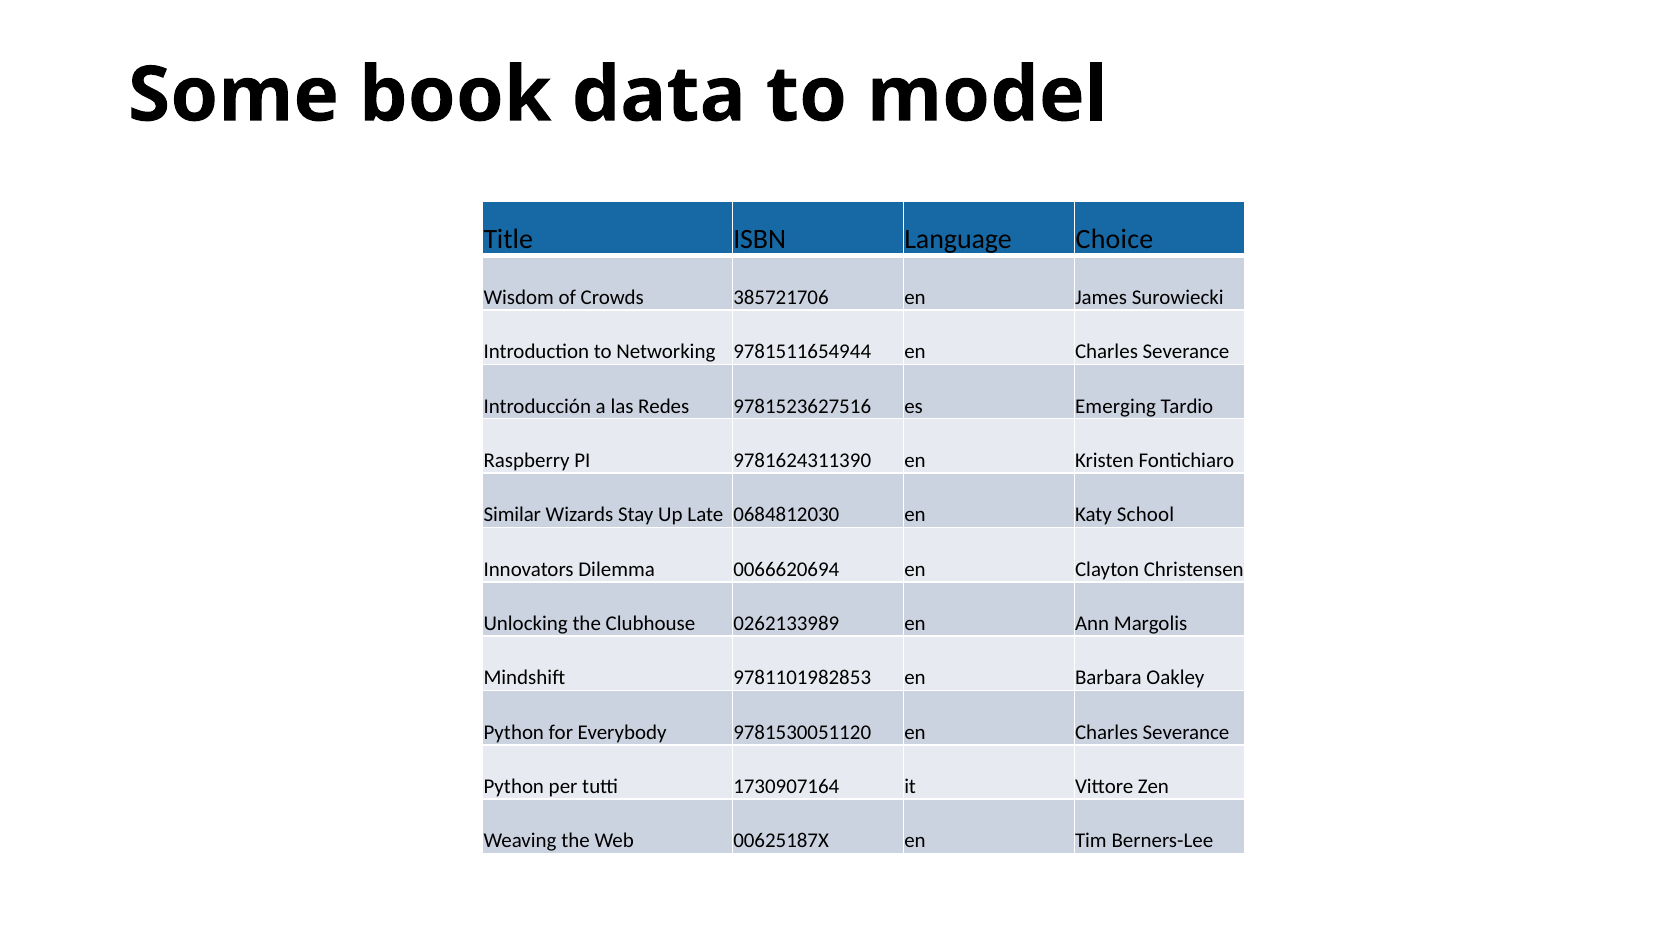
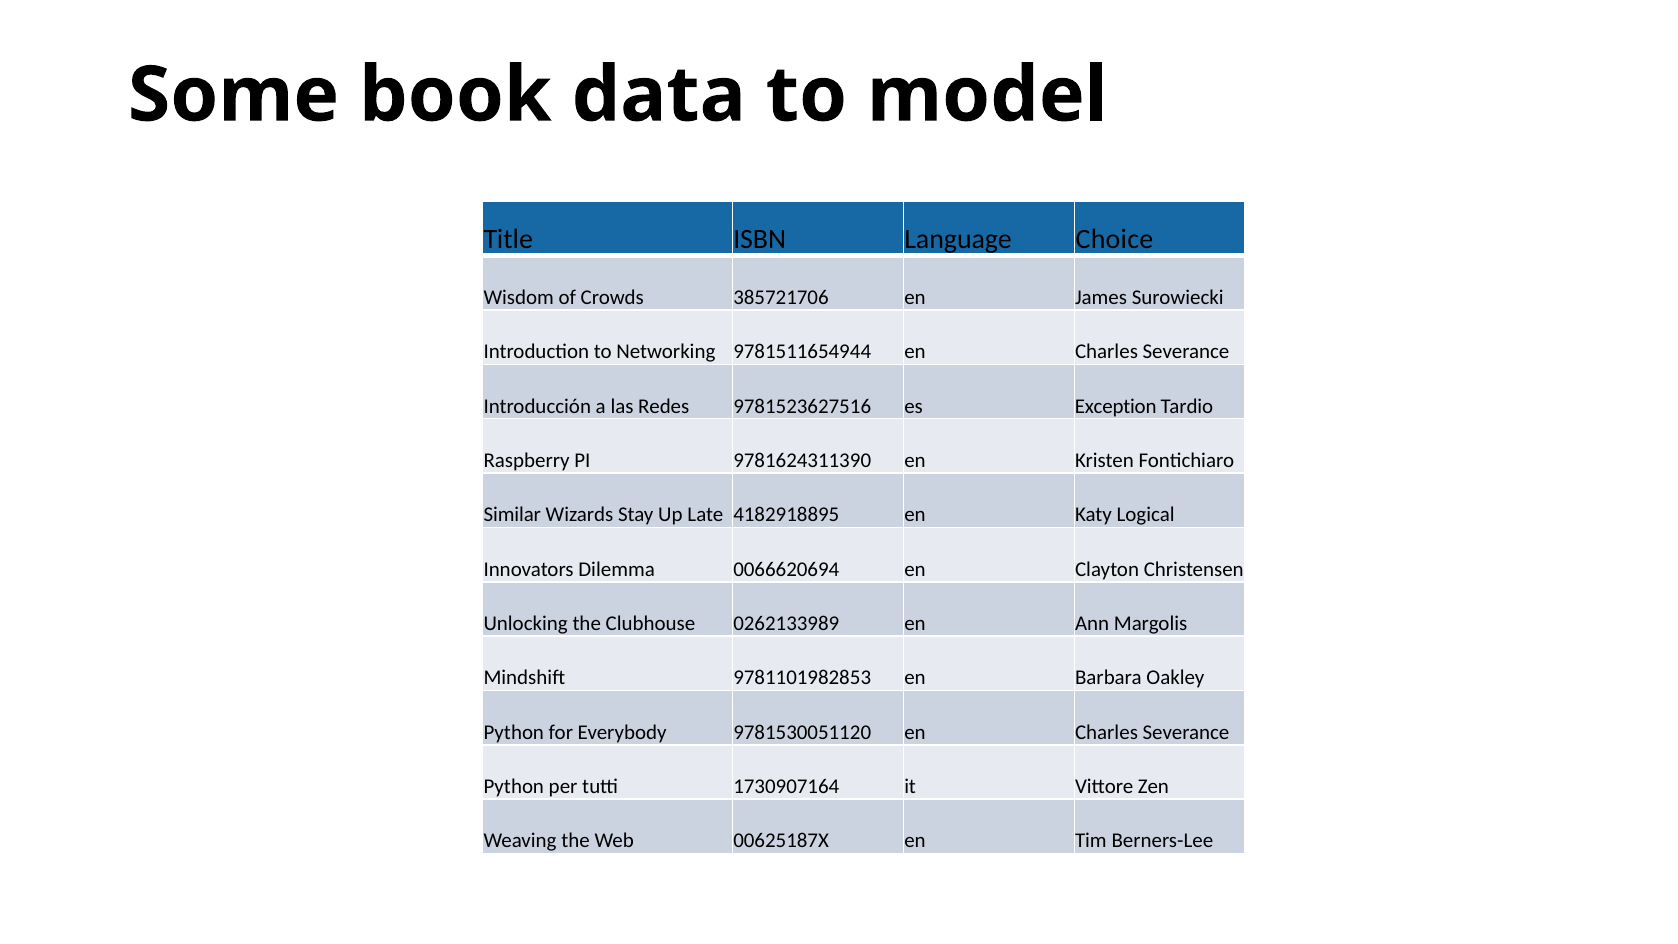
Emerging: Emerging -> Exception
0684812030: 0684812030 -> 4182918895
School: School -> Logical
